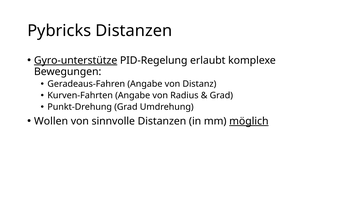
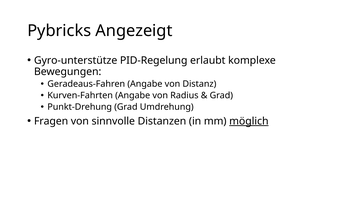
Pybricks Distanzen: Distanzen -> Angezeigt
Gyro-unterstütze underline: present -> none
Wollen: Wollen -> Fragen
